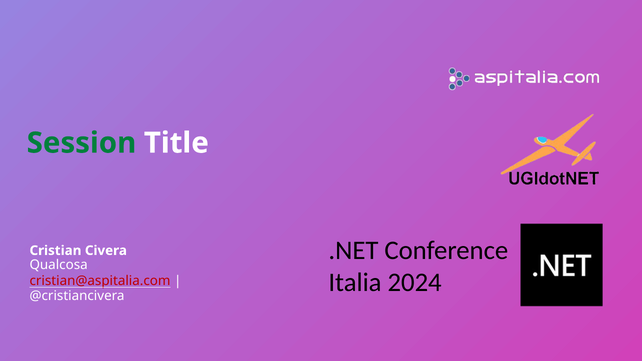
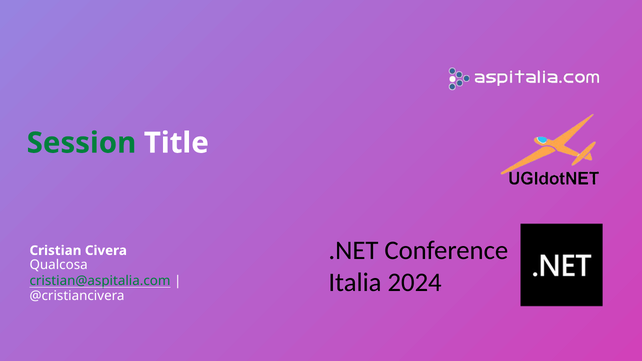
cristian@aspitalia.com colour: red -> green
